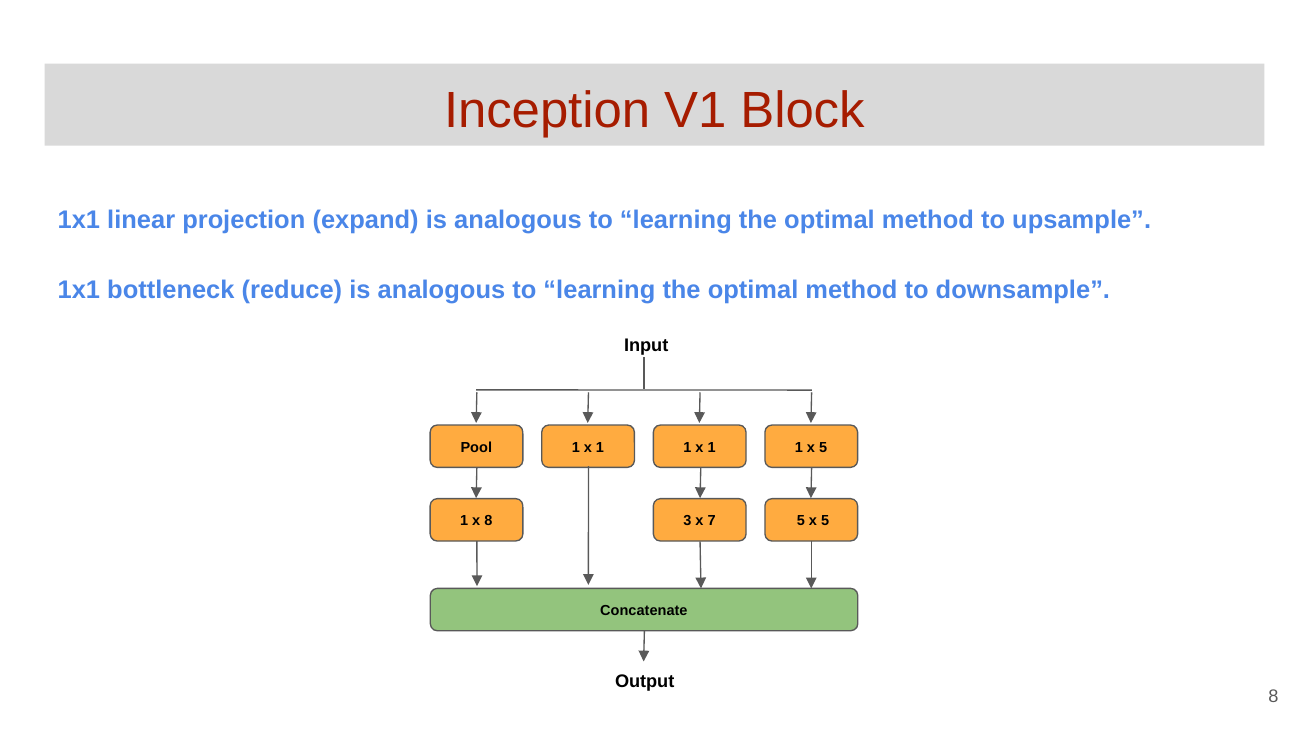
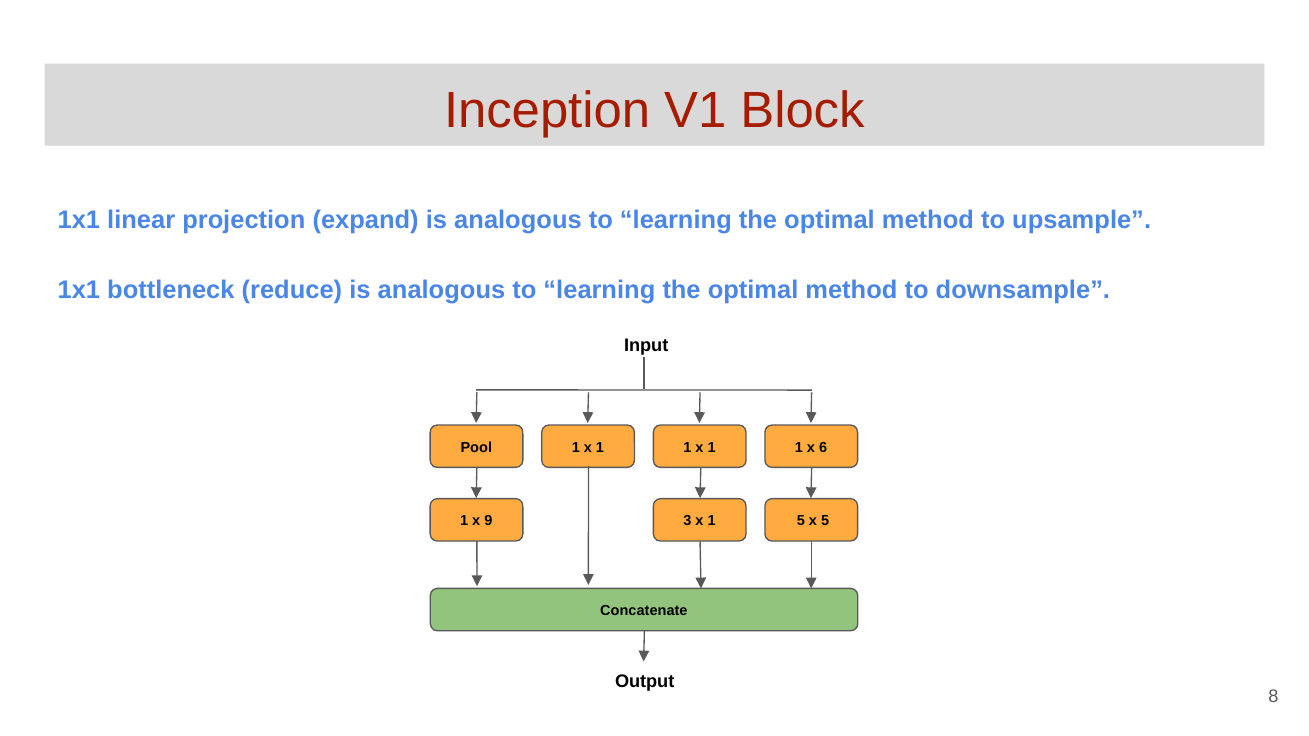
1 x 5: 5 -> 6
x 8: 8 -> 9
3 x 7: 7 -> 1
